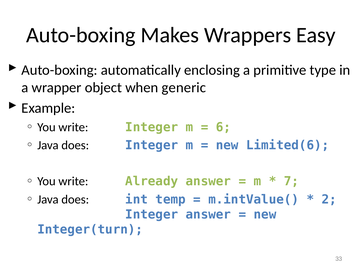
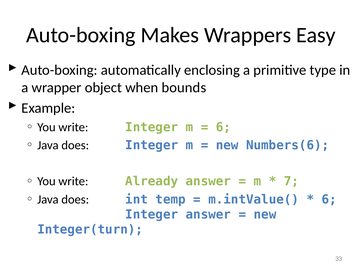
generic: generic -> bounds
Limited(6: Limited(6 -> Numbers(6
2 at (329, 200): 2 -> 6
